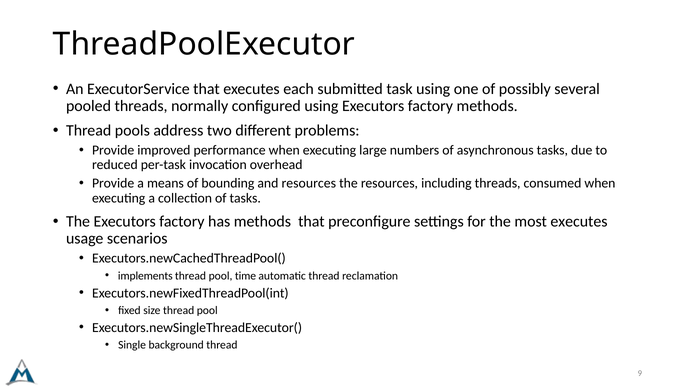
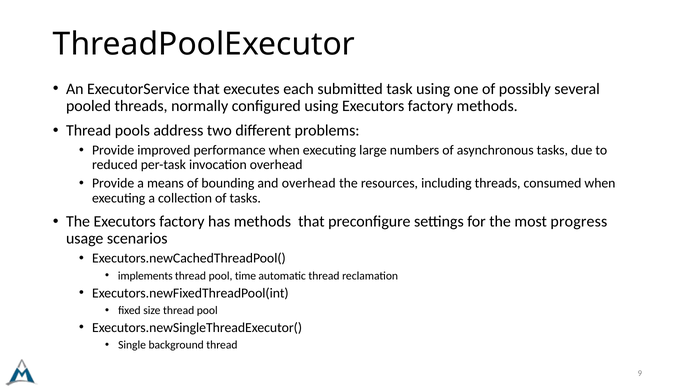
and resources: resources -> overhead
most executes: executes -> progress
